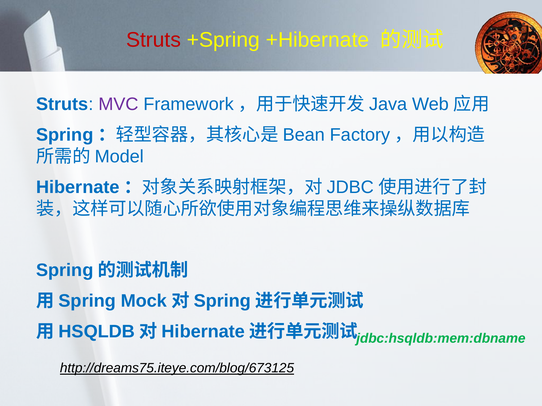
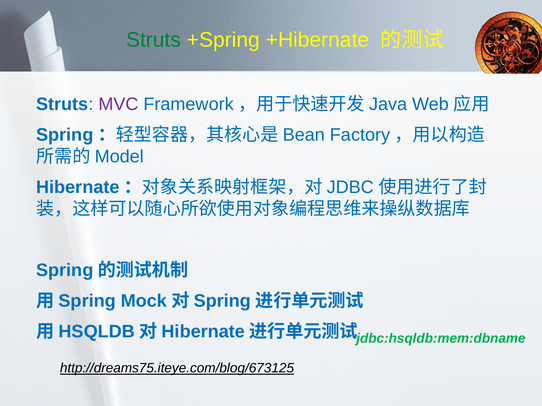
Struts at (154, 40) colour: red -> green
